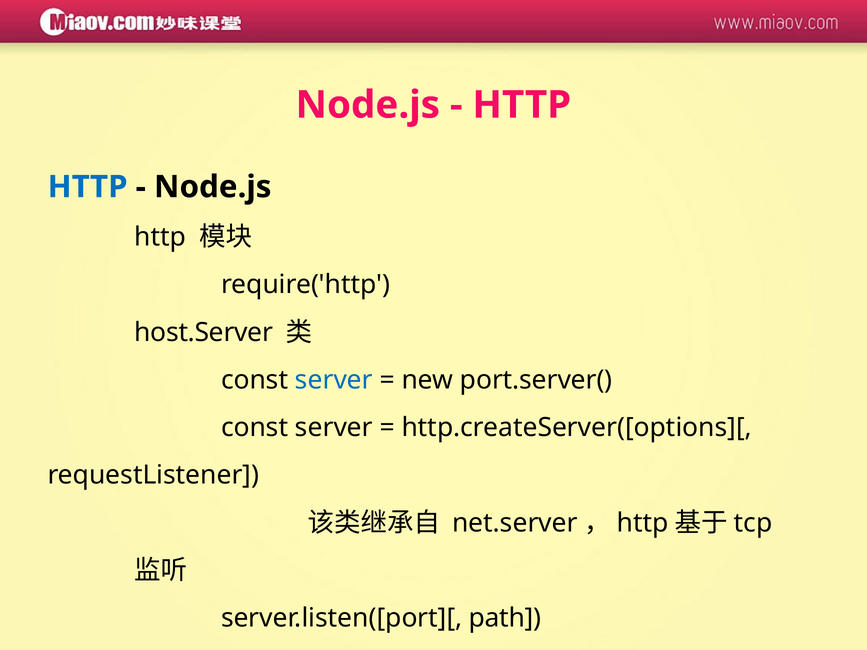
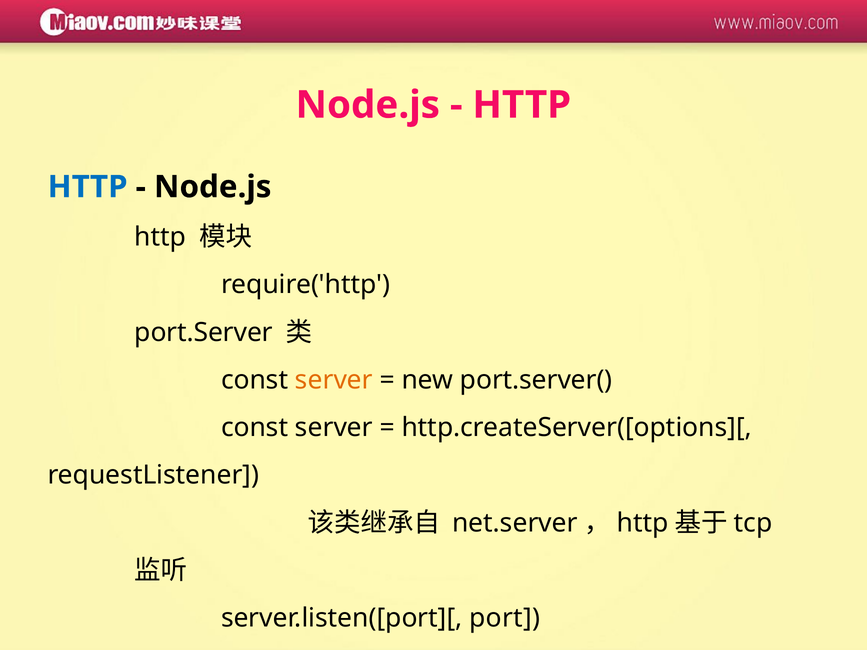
host.Server: host.Server -> port.Server
server at (334, 380) colour: blue -> orange
path: path -> port
